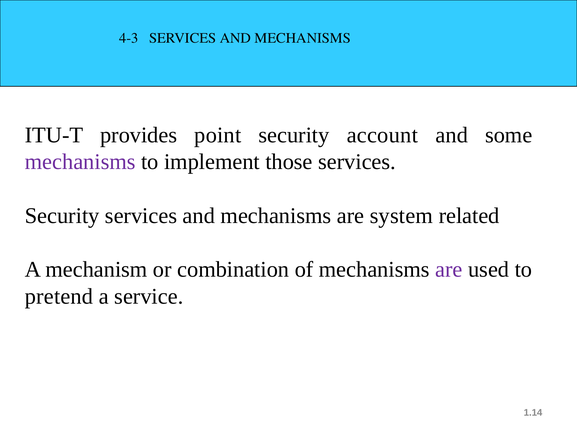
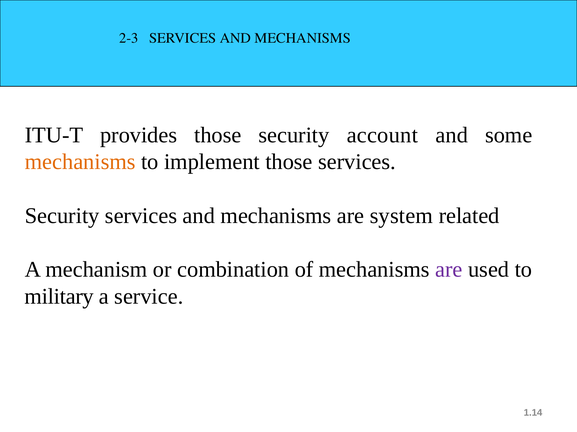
4-3: 4-3 -> 2-3
provides point: point -> those
mechanisms at (80, 162) colour: purple -> orange
pretend: pretend -> military
